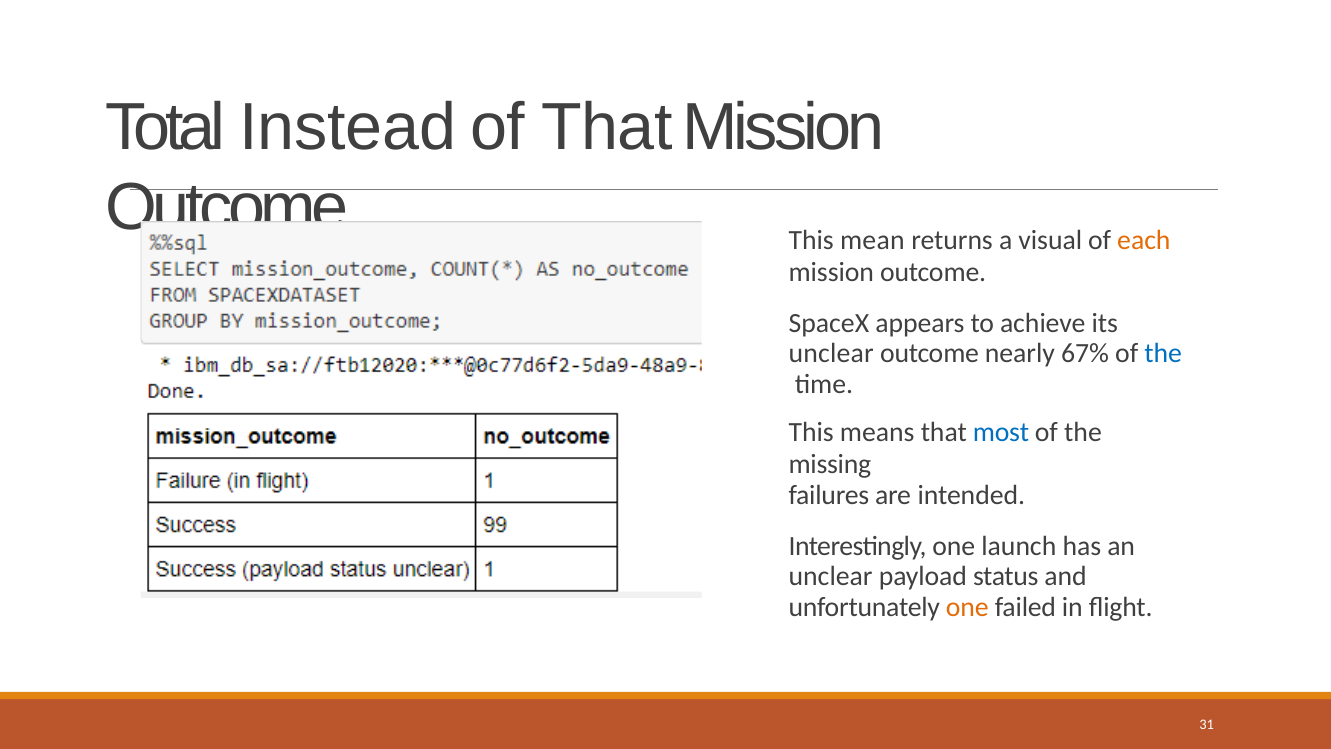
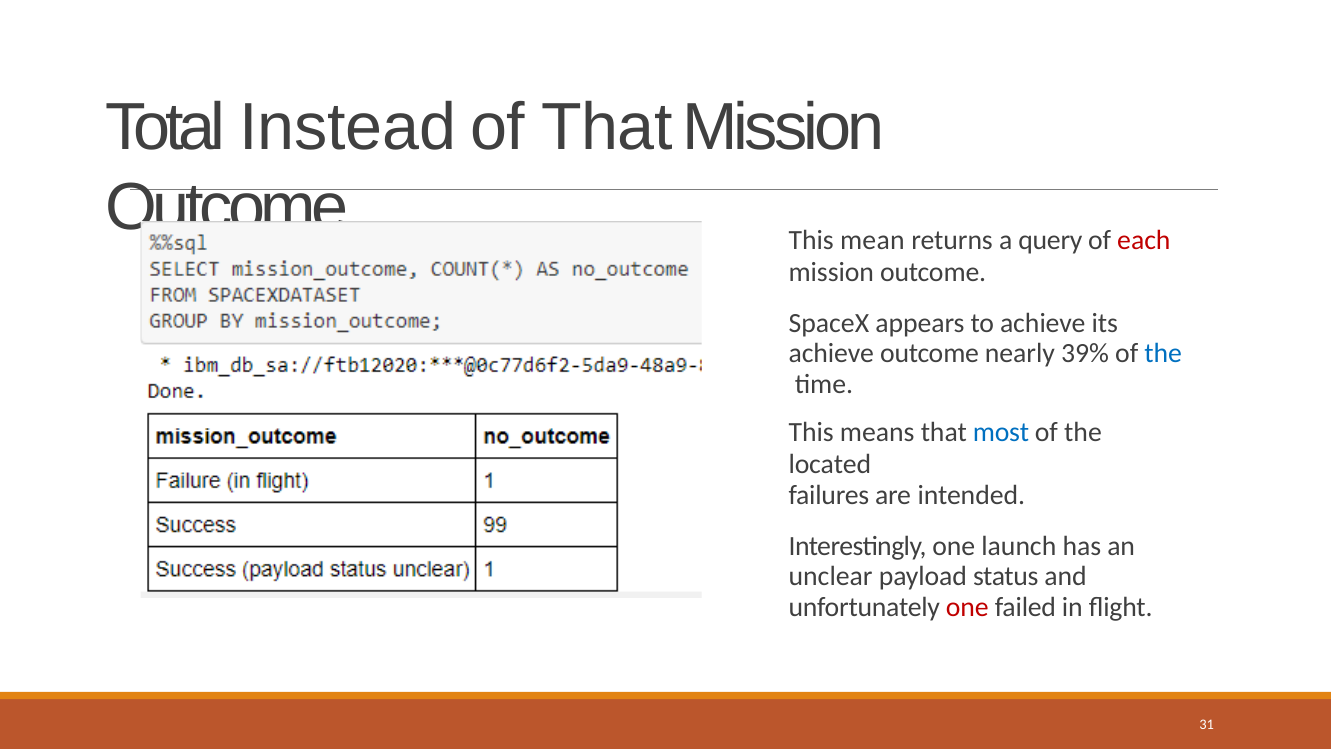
visual: visual -> query
each colour: orange -> red
unclear at (831, 353): unclear -> achieve
67%: 67% -> 39%
missing: missing -> located
one at (967, 607) colour: orange -> red
